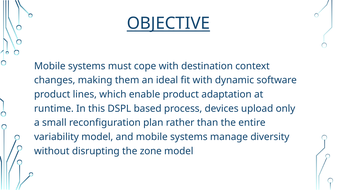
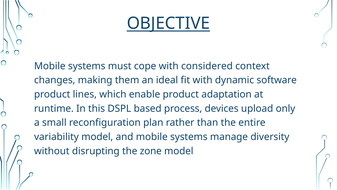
destination: destination -> considered
